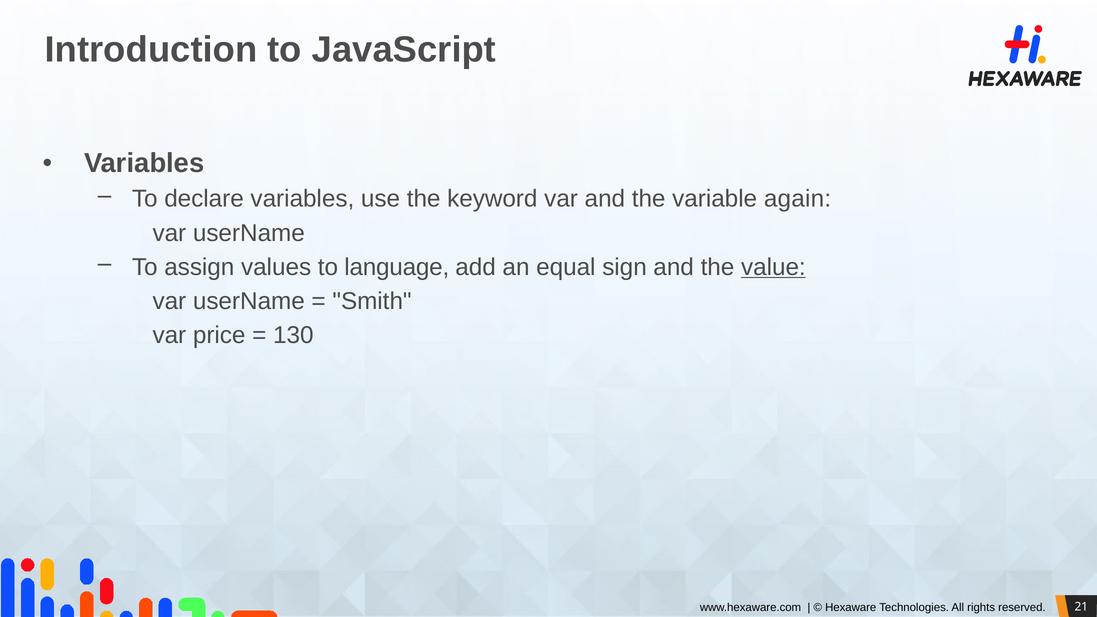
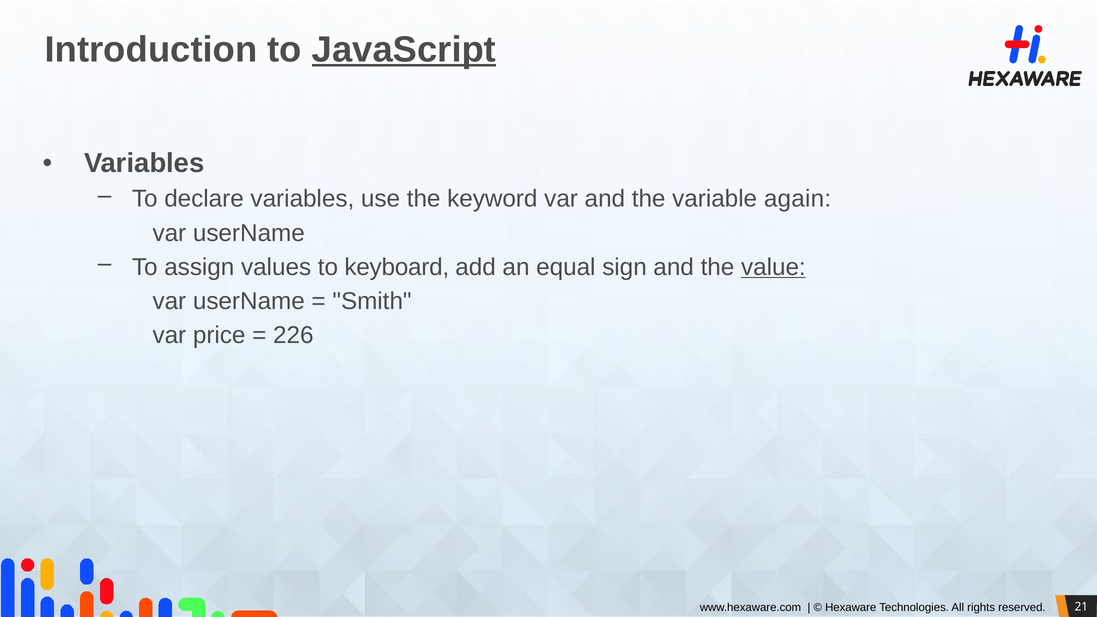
JavaScript underline: none -> present
language: language -> keyboard
130: 130 -> 226
